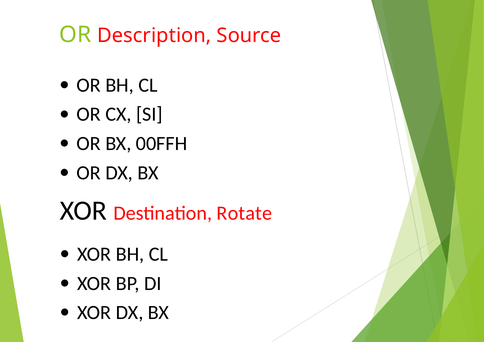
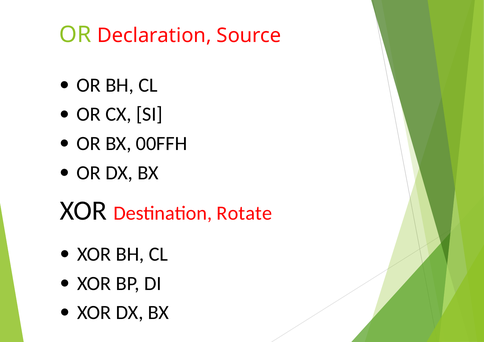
Description: Description -> Declaration
